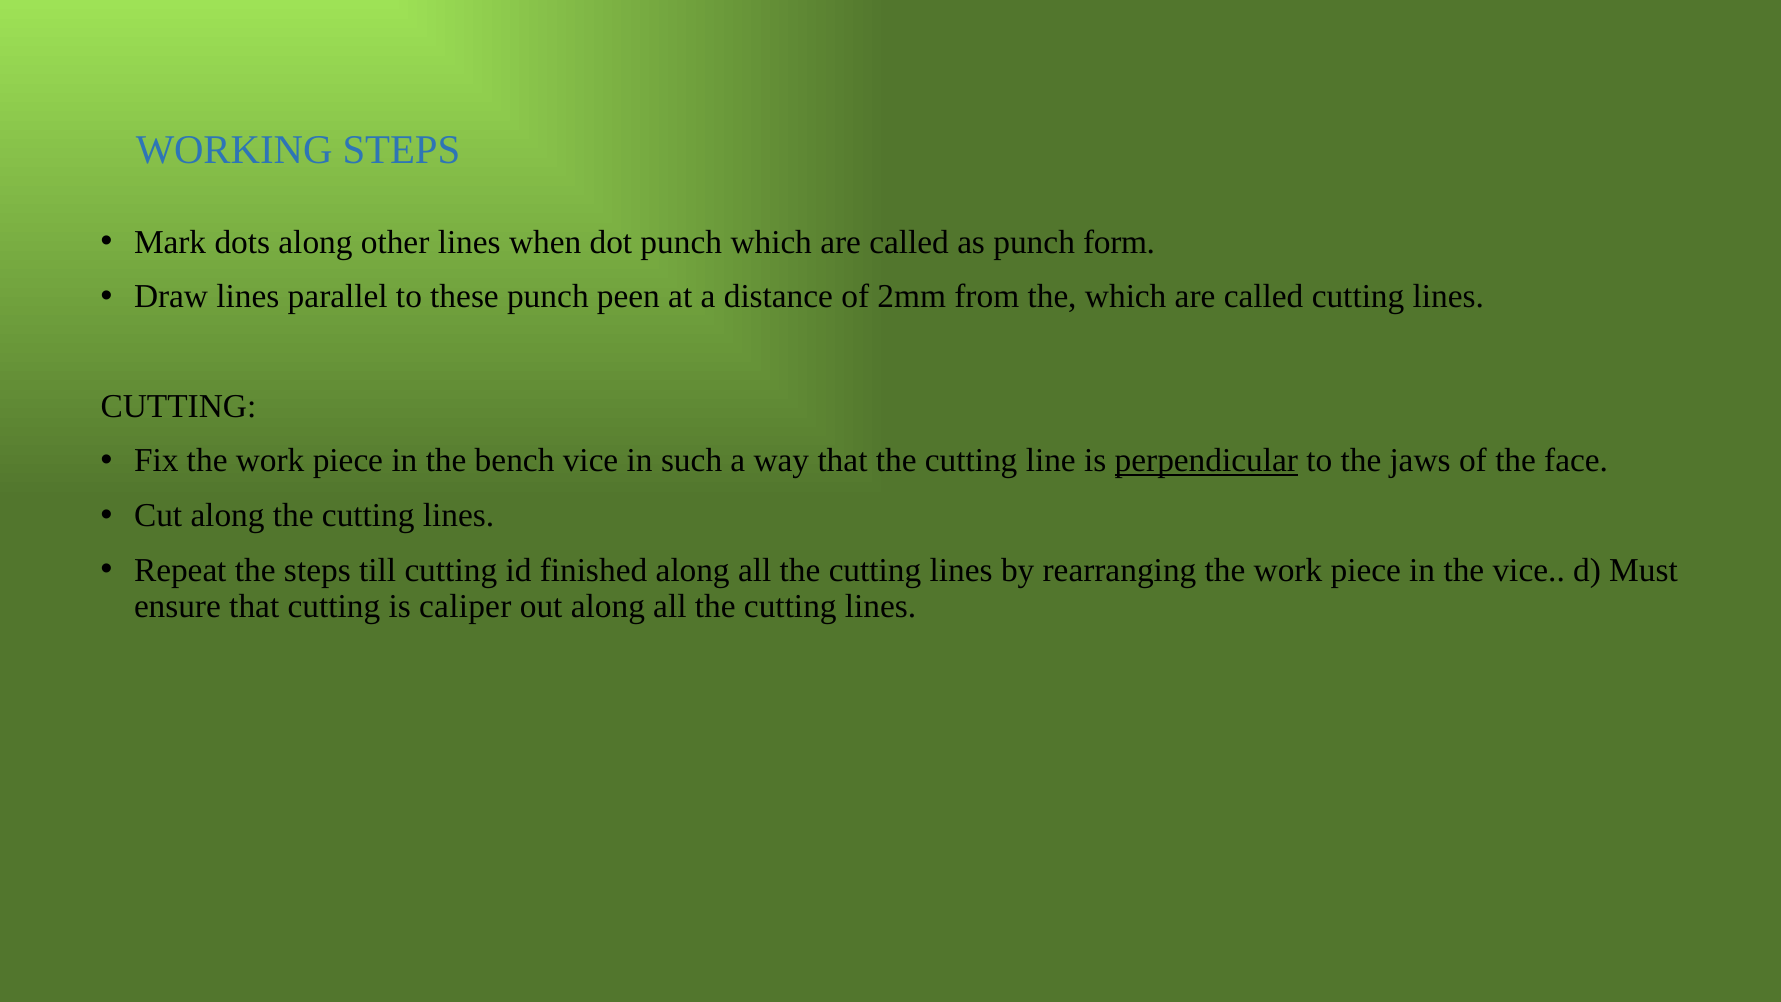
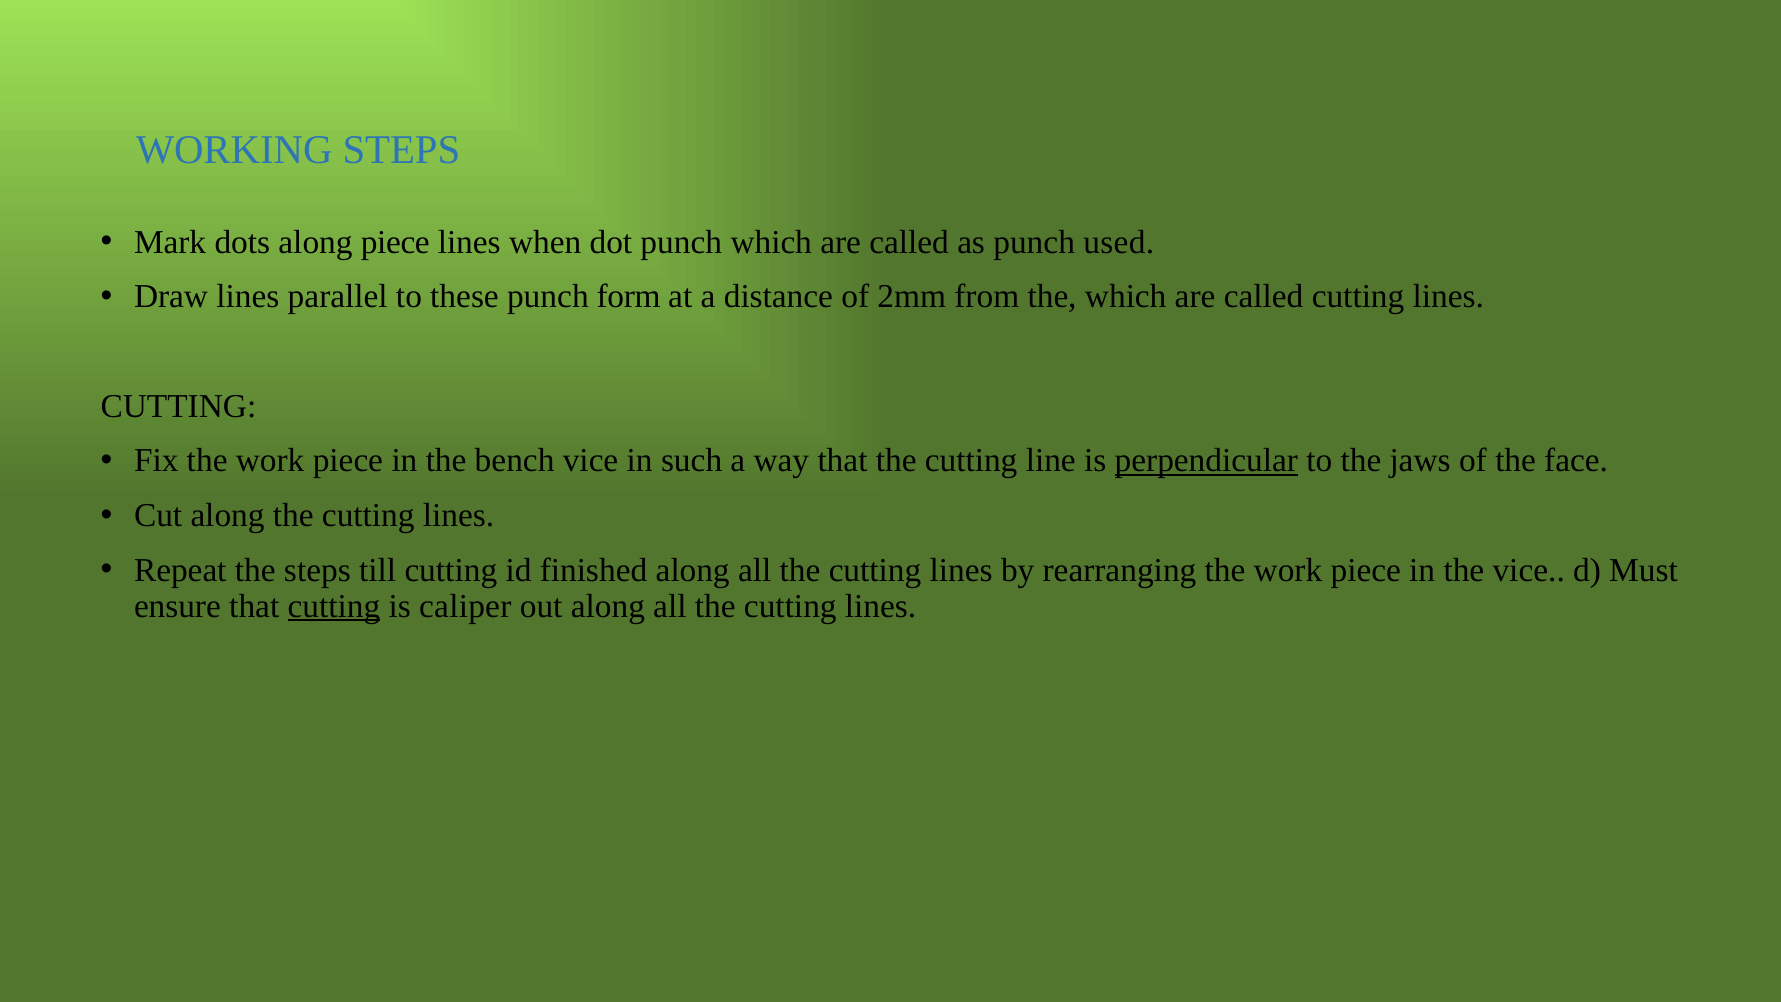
along other: other -> piece
form: form -> used
peen: peen -> form
cutting at (334, 606) underline: none -> present
